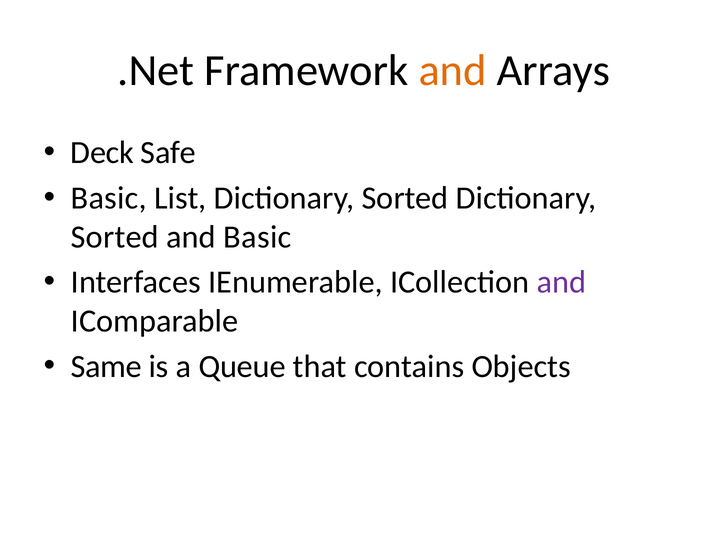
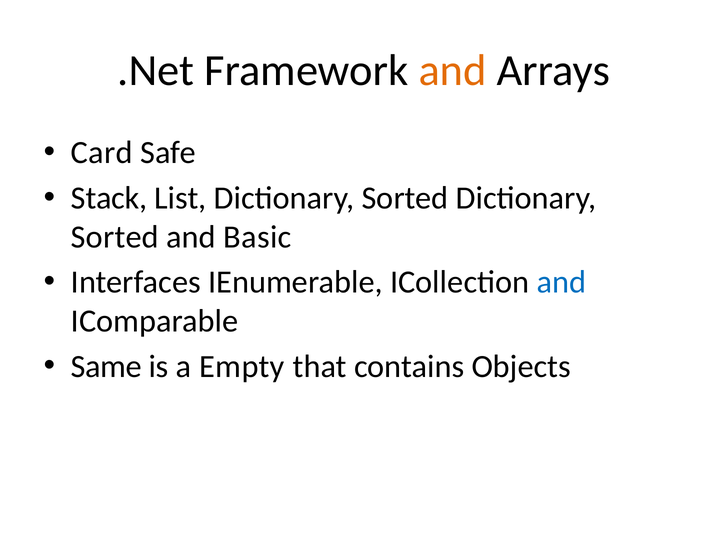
Deck: Deck -> Card
Basic at (109, 198): Basic -> Stack
and at (561, 282) colour: purple -> blue
Queue: Queue -> Empty
